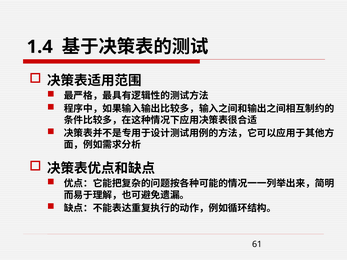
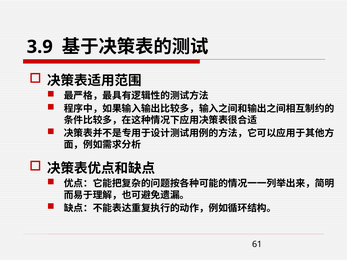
1.4: 1.4 -> 3.9
